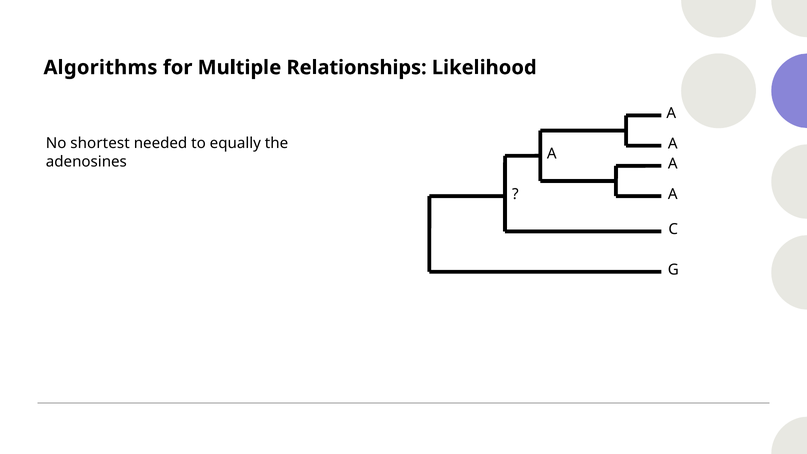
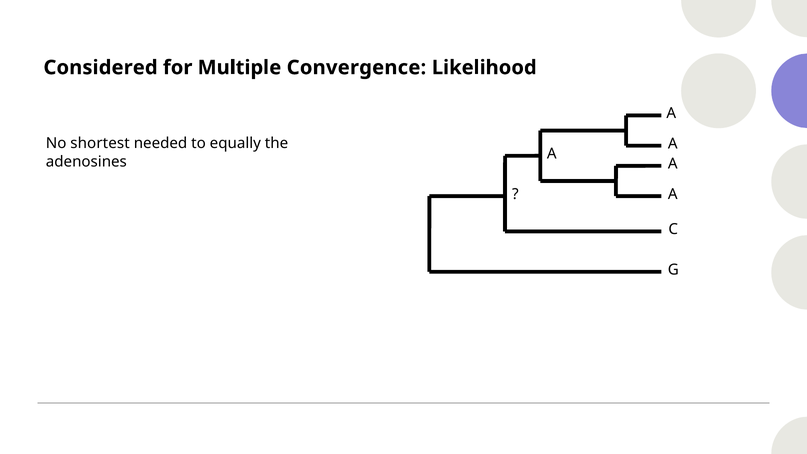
Algorithms: Algorithms -> Considered
Relationships: Relationships -> Convergence
